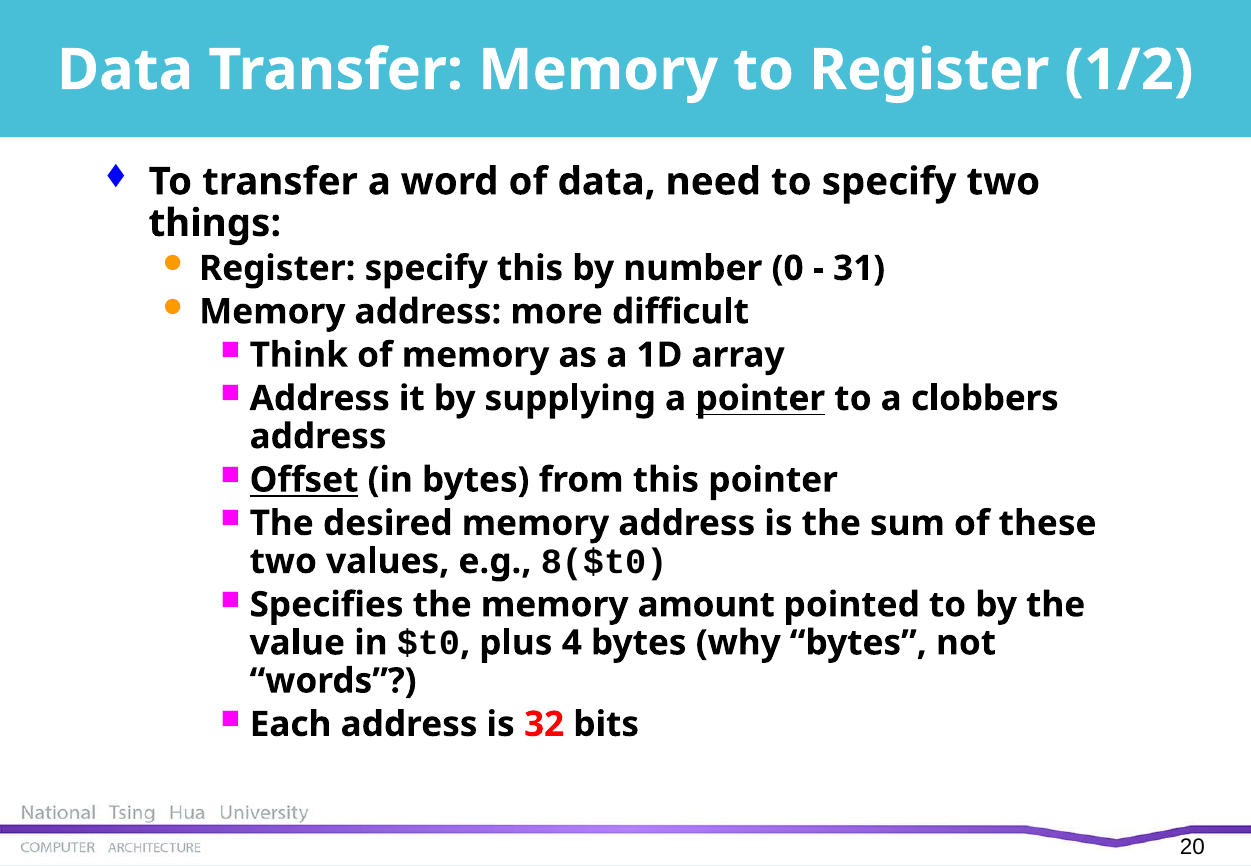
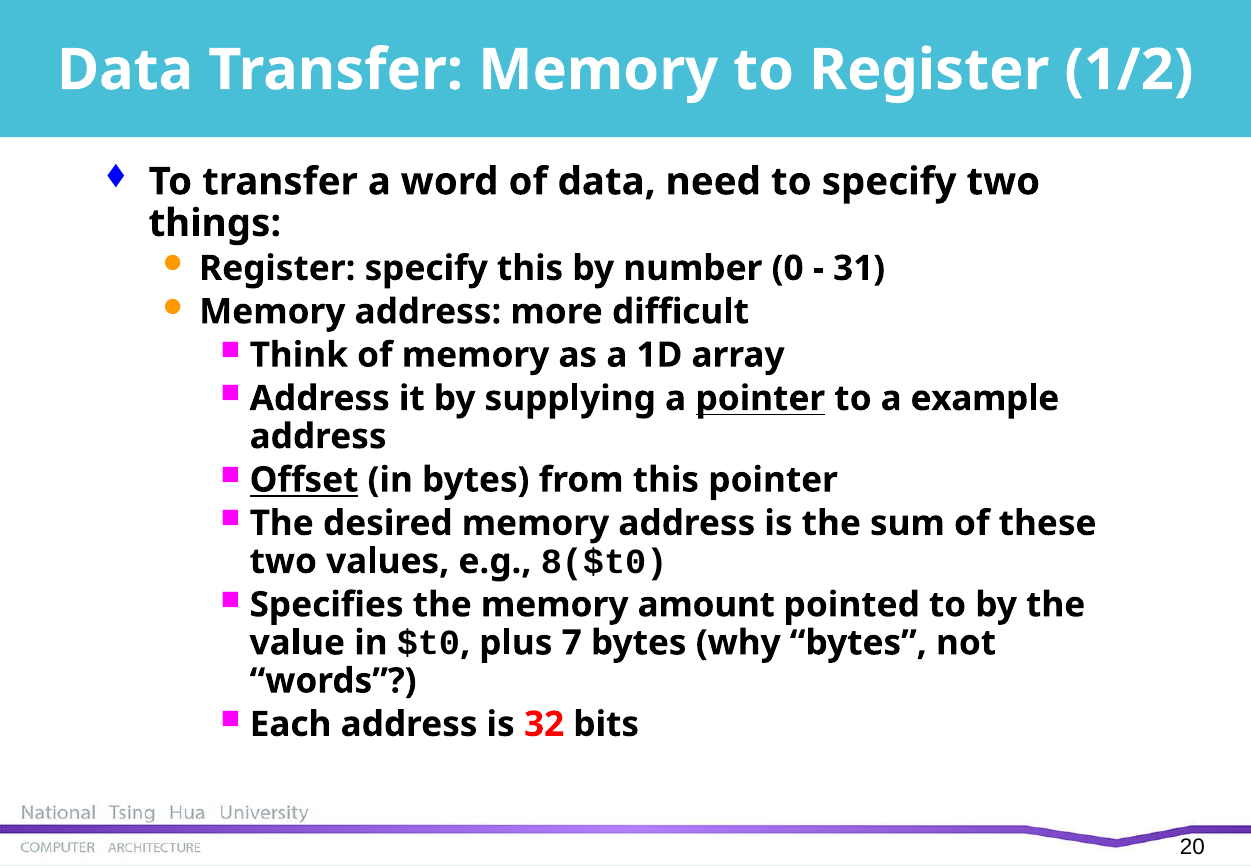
clobbers: clobbers -> example
4: 4 -> 7
